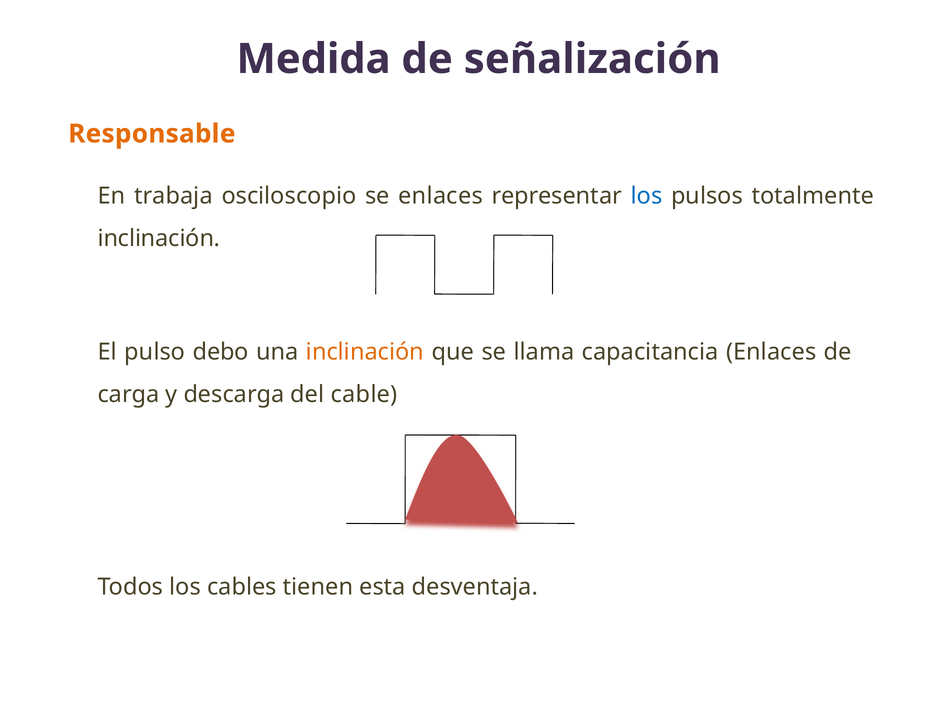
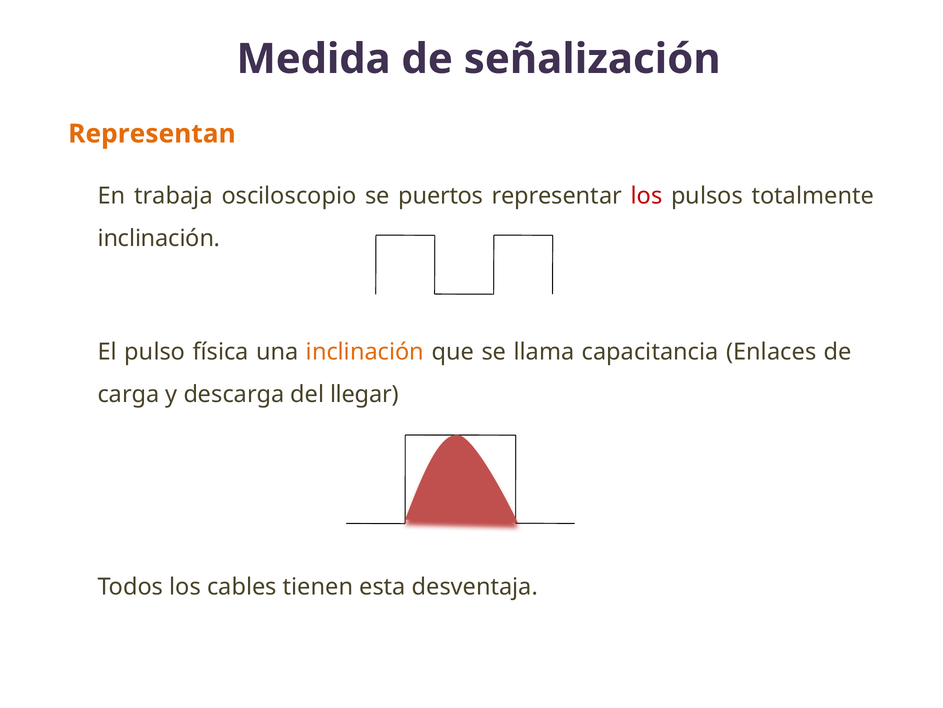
Responsable: Responsable -> Representan
se enlaces: enlaces -> puertos
los at (647, 196) colour: blue -> red
debo: debo -> física
cable: cable -> llegar
